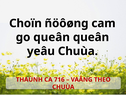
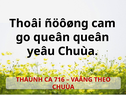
Choïn: Choïn -> Thoâi
